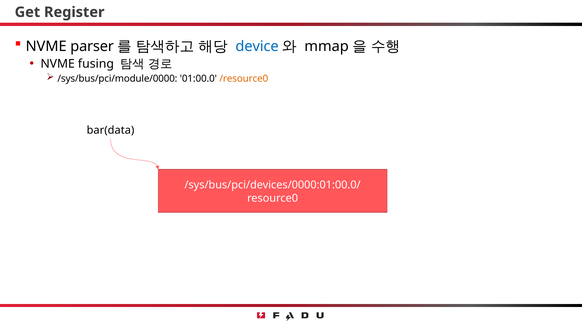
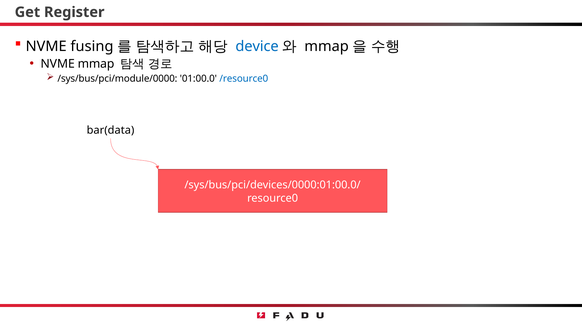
parser: parser -> fusing
NVME fusing: fusing -> mmap
/resource0 colour: orange -> blue
